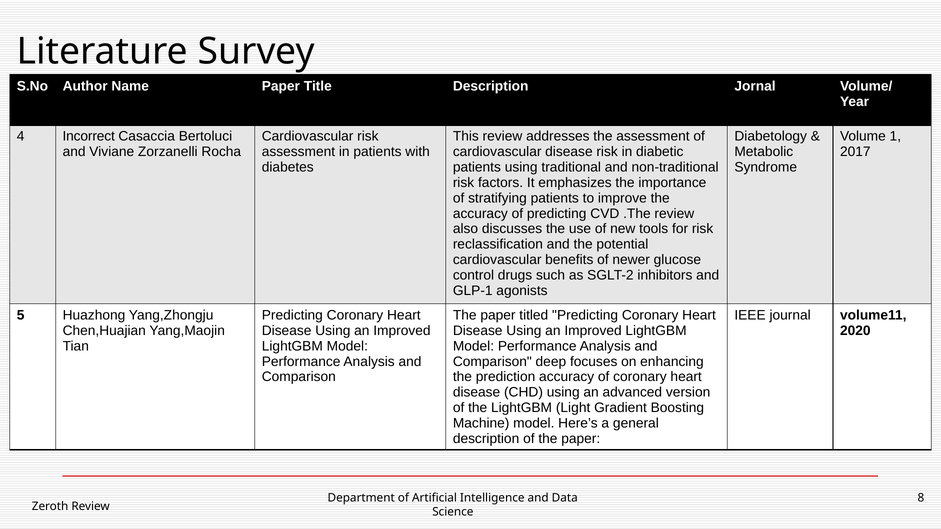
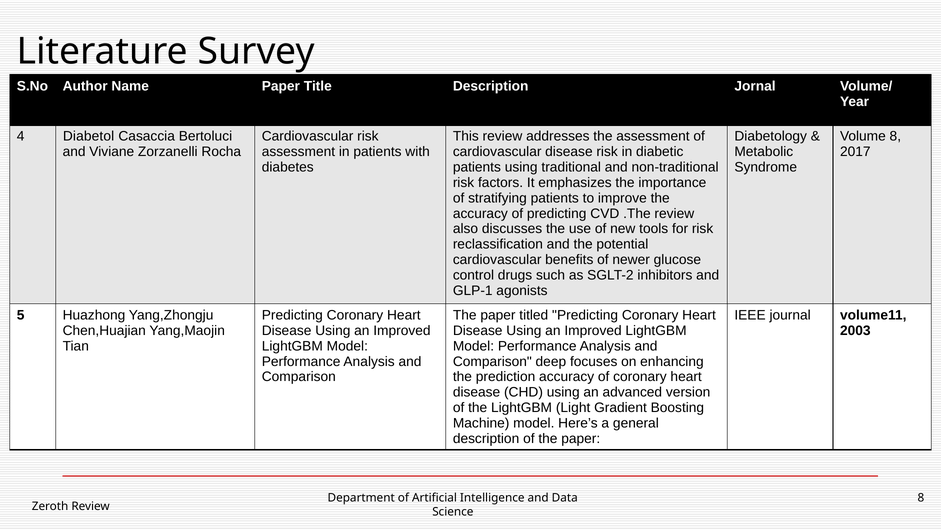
Incorrect: Incorrect -> Diabetol
Volume 1: 1 -> 8
2020: 2020 -> 2003
